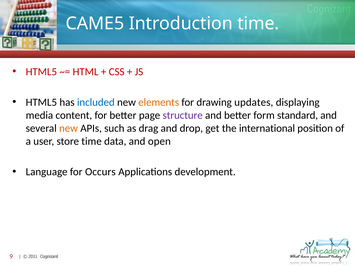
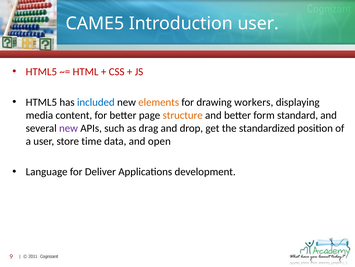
Introduction time: time -> user
updates: updates -> workers
structure colour: purple -> orange
new at (69, 128) colour: orange -> purple
international: international -> standardized
Occurs: Occurs -> Deliver
